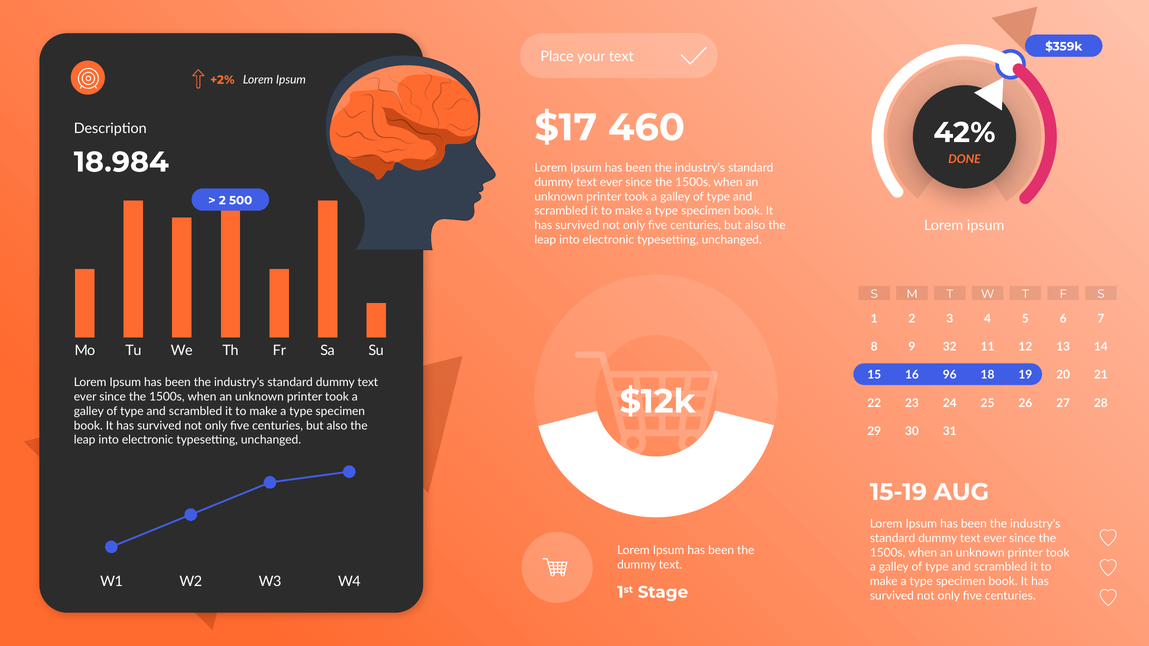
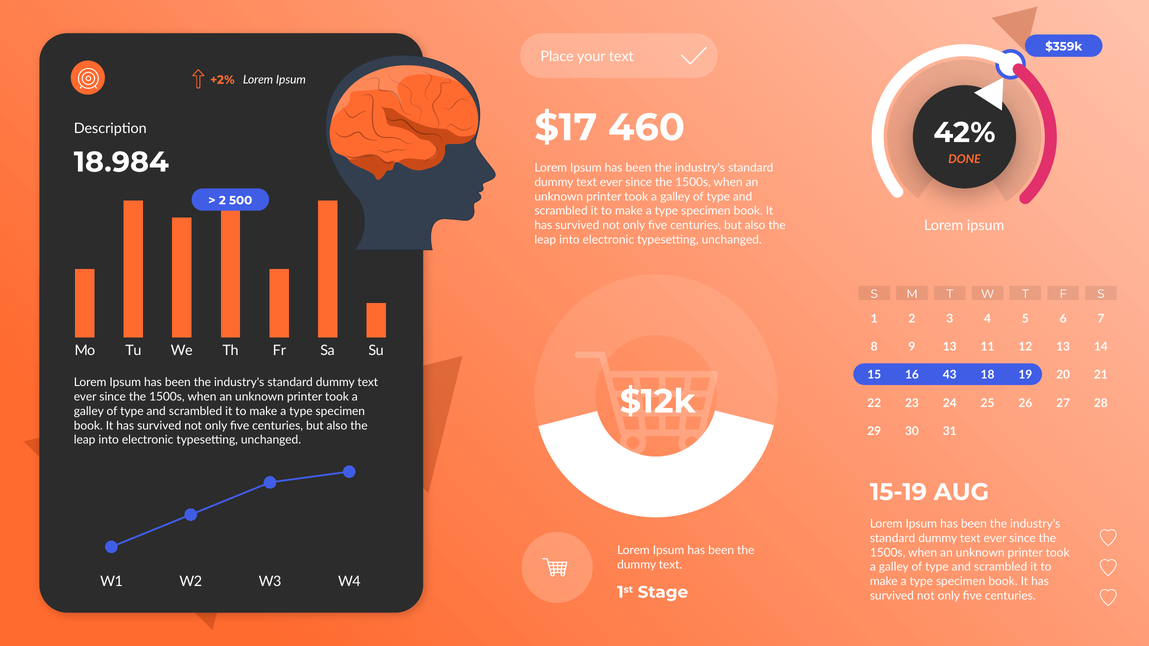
9 32: 32 -> 13
96: 96 -> 43
